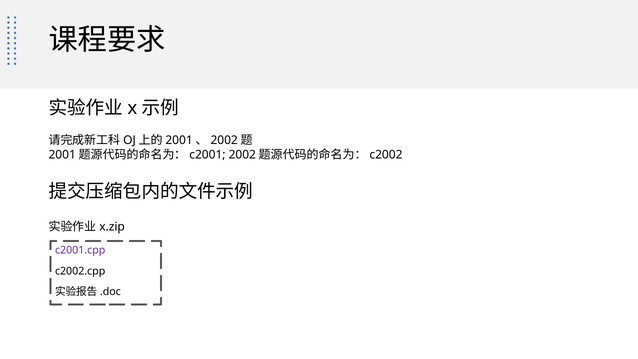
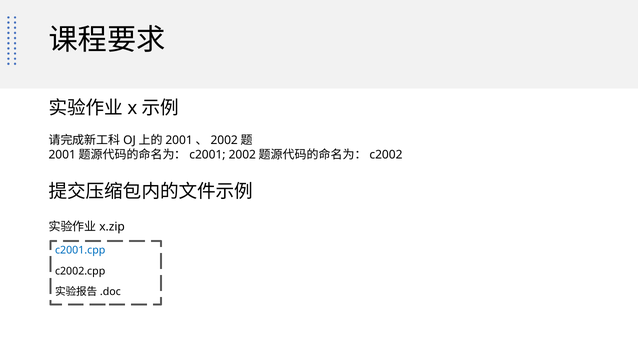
c2001.cpp colour: purple -> blue
